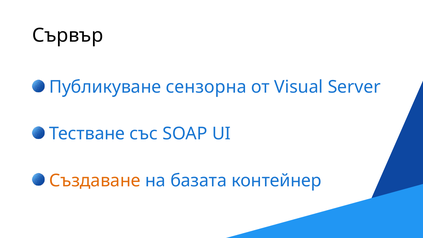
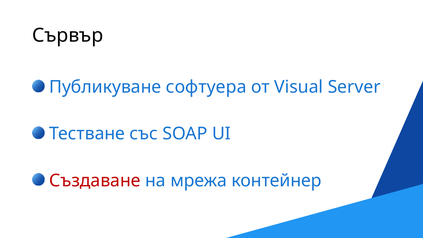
сензорна: сензорна -> софтуера
Създаване colour: orange -> red
базата: базата -> мрежа
